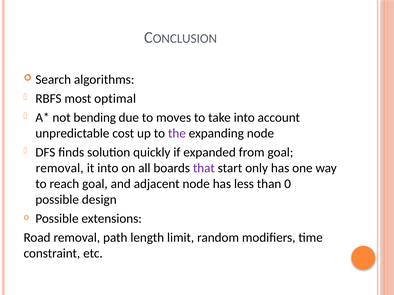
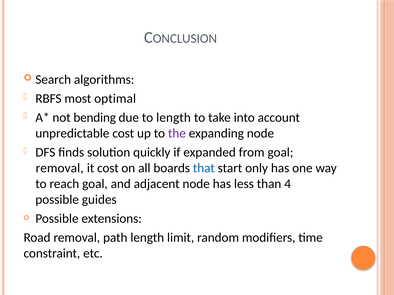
to moves: moves -> length
it into: into -> cost
that colour: purple -> blue
0: 0 -> 4
design: design -> guides
